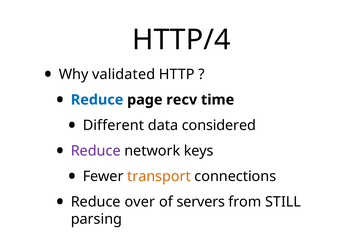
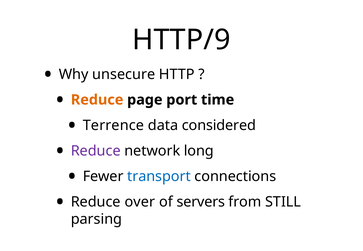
HTTP/4: HTTP/4 -> HTTP/9
validated: validated -> unsecure
Reduce at (97, 100) colour: blue -> orange
recv: recv -> port
Different: Different -> Terrence
keys: keys -> long
transport colour: orange -> blue
